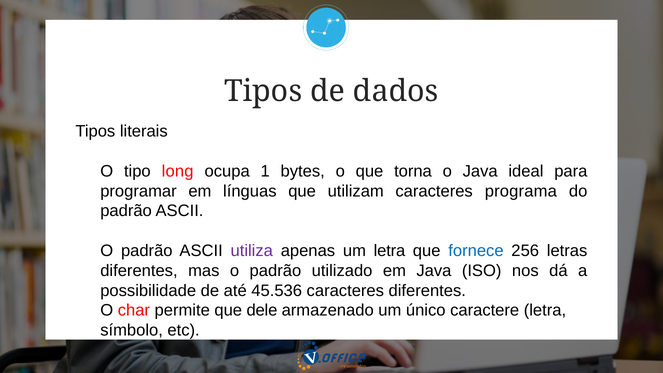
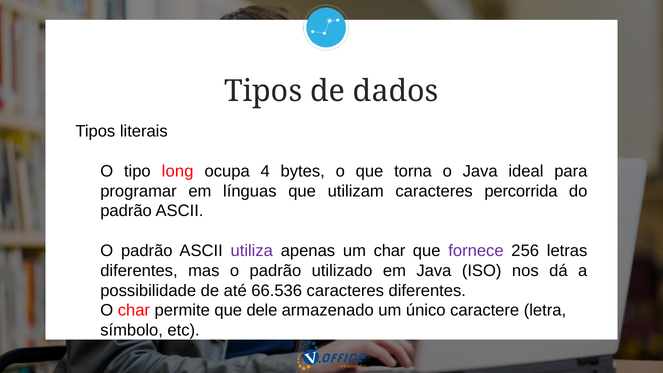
1: 1 -> 4
programa: programa -> percorrida
um letra: letra -> char
fornece colour: blue -> purple
45.536: 45.536 -> 66.536
